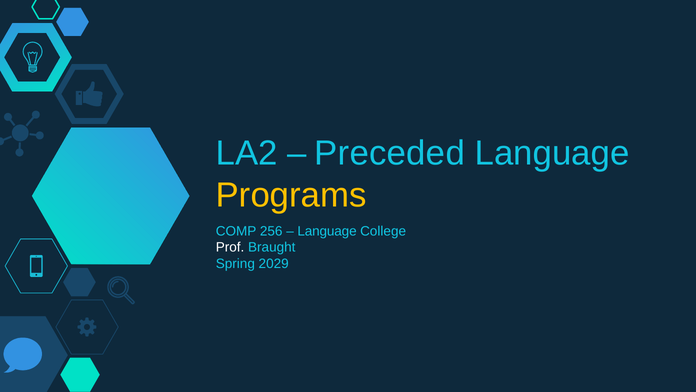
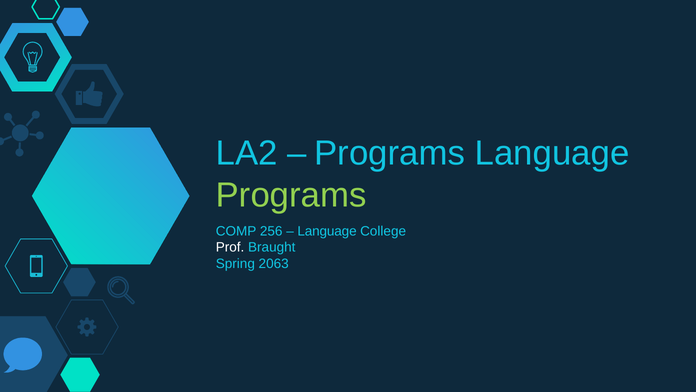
Preceded at (390, 153): Preceded -> Programs
Programs at (291, 195) colour: yellow -> light green
2029: 2029 -> 2063
